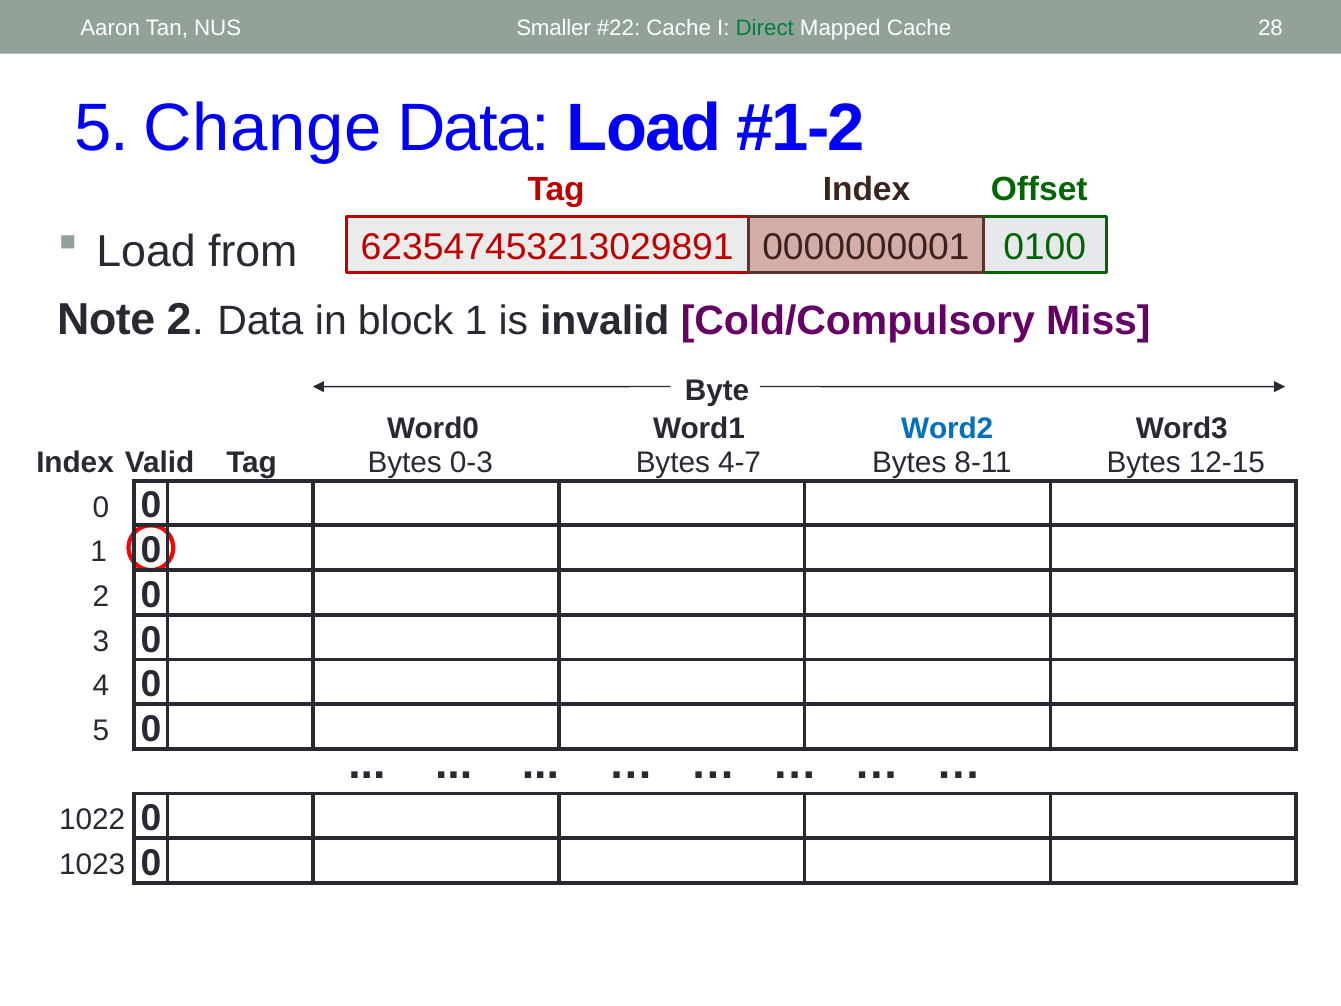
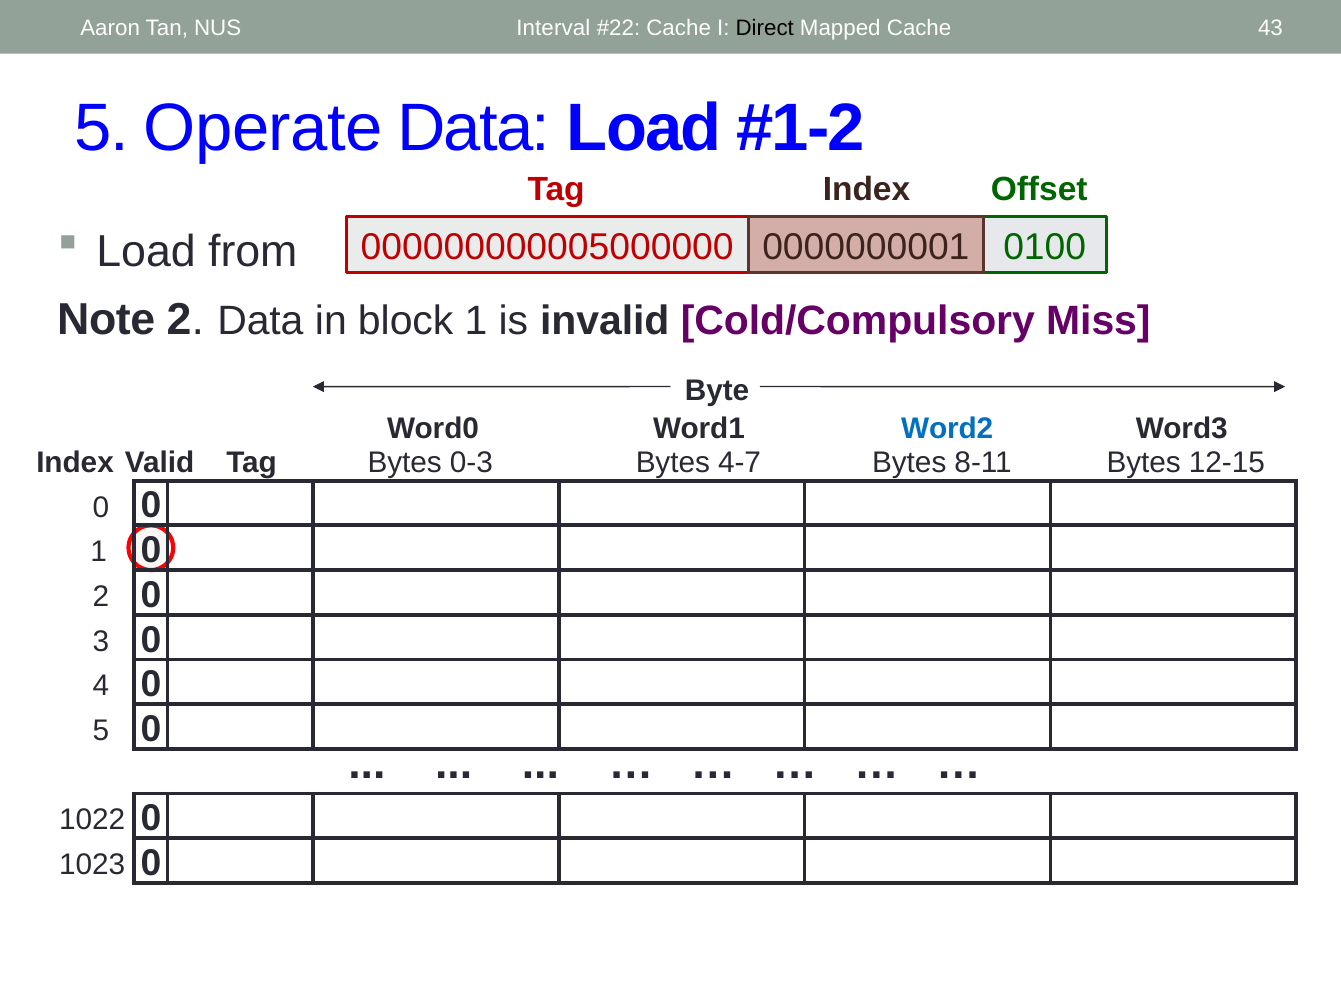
Smaller: Smaller -> Interval
Direct colour: green -> black
28: 28 -> 43
Change: Change -> Operate
623547453213029891: 623547453213029891 -> 000000000005000000
